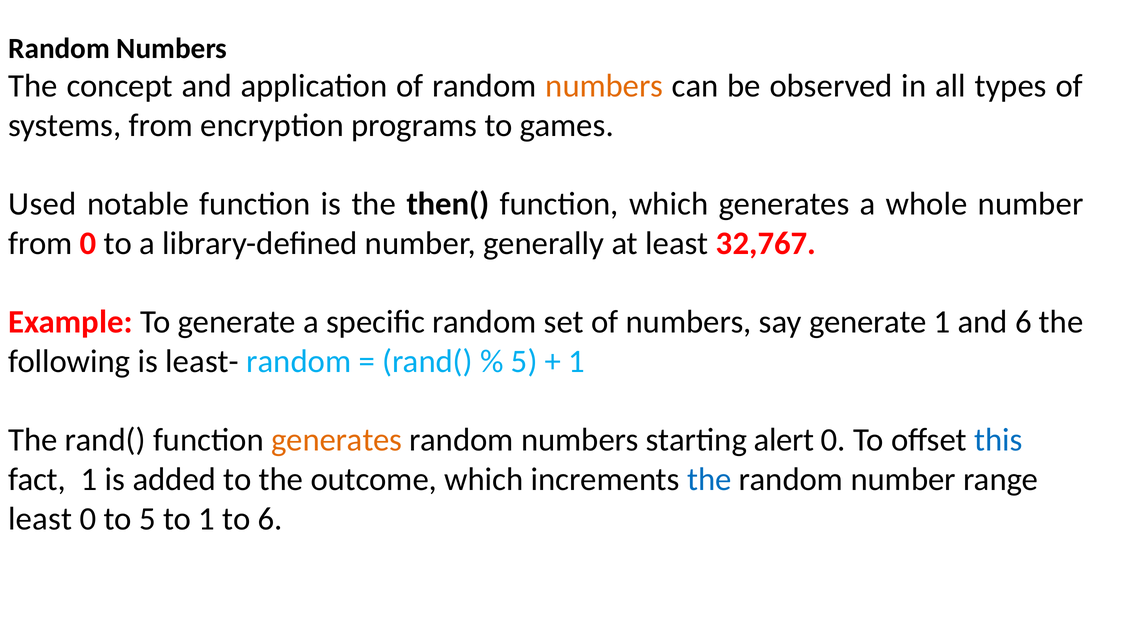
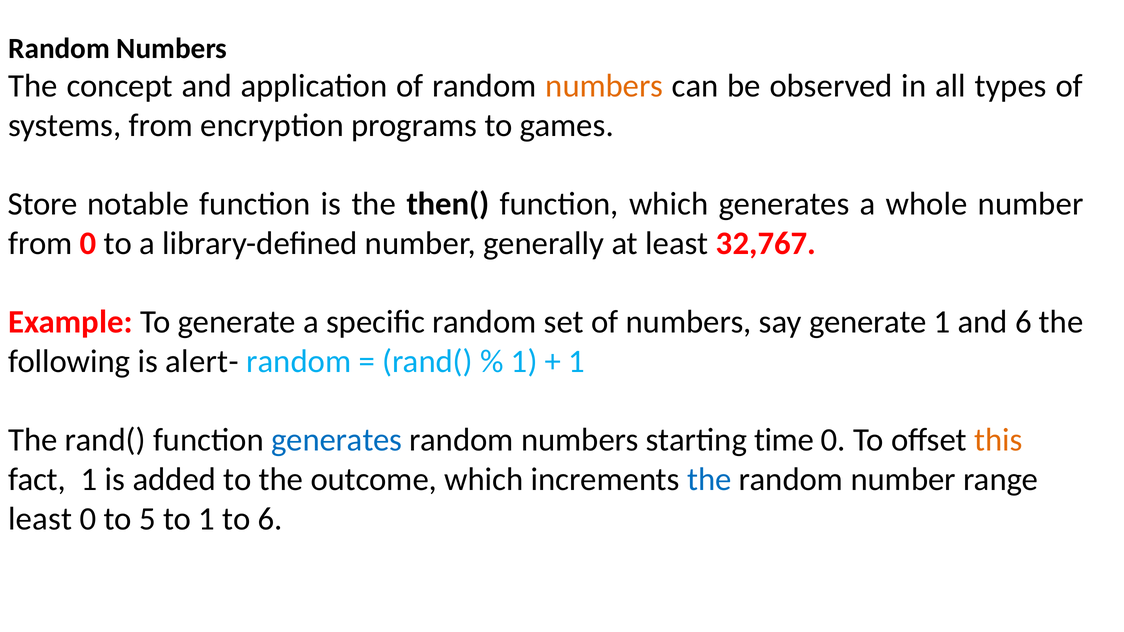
Used: Used -> Store
least-: least- -> alert-
5 at (524, 362): 5 -> 1
generates at (337, 440) colour: orange -> blue
alert: alert -> time
this colour: blue -> orange
